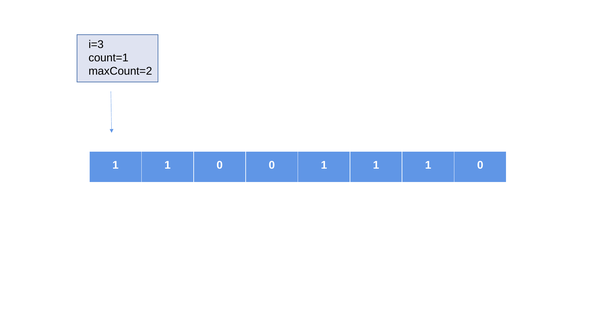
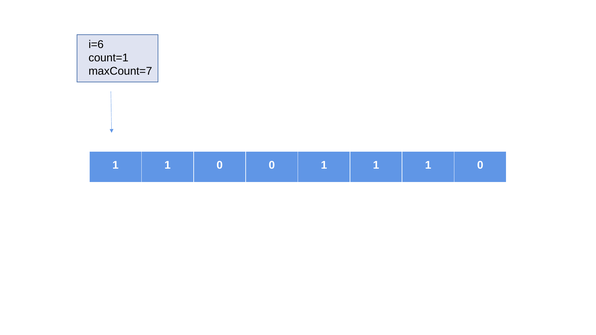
i=3: i=3 -> i=6
maxCount=2: maxCount=2 -> maxCount=7
